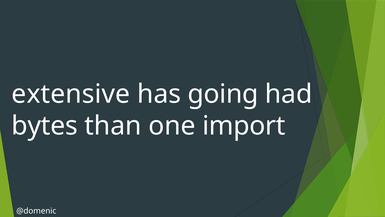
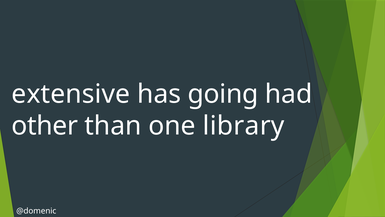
bytes: bytes -> other
import: import -> library
